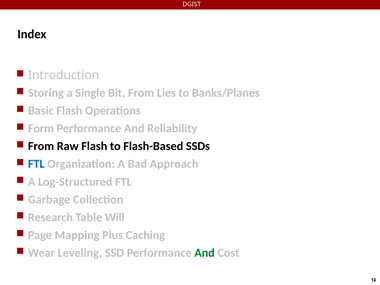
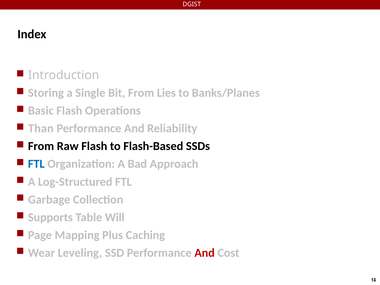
Form: Form -> Than
Research: Research -> Supports
And at (205, 253) colour: green -> red
